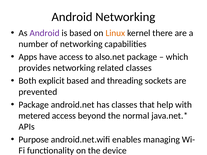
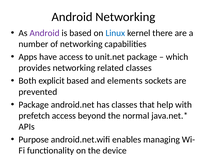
Linux colour: orange -> blue
also.net: also.net -> unit.net
threading: threading -> elements
metered: metered -> prefetch
